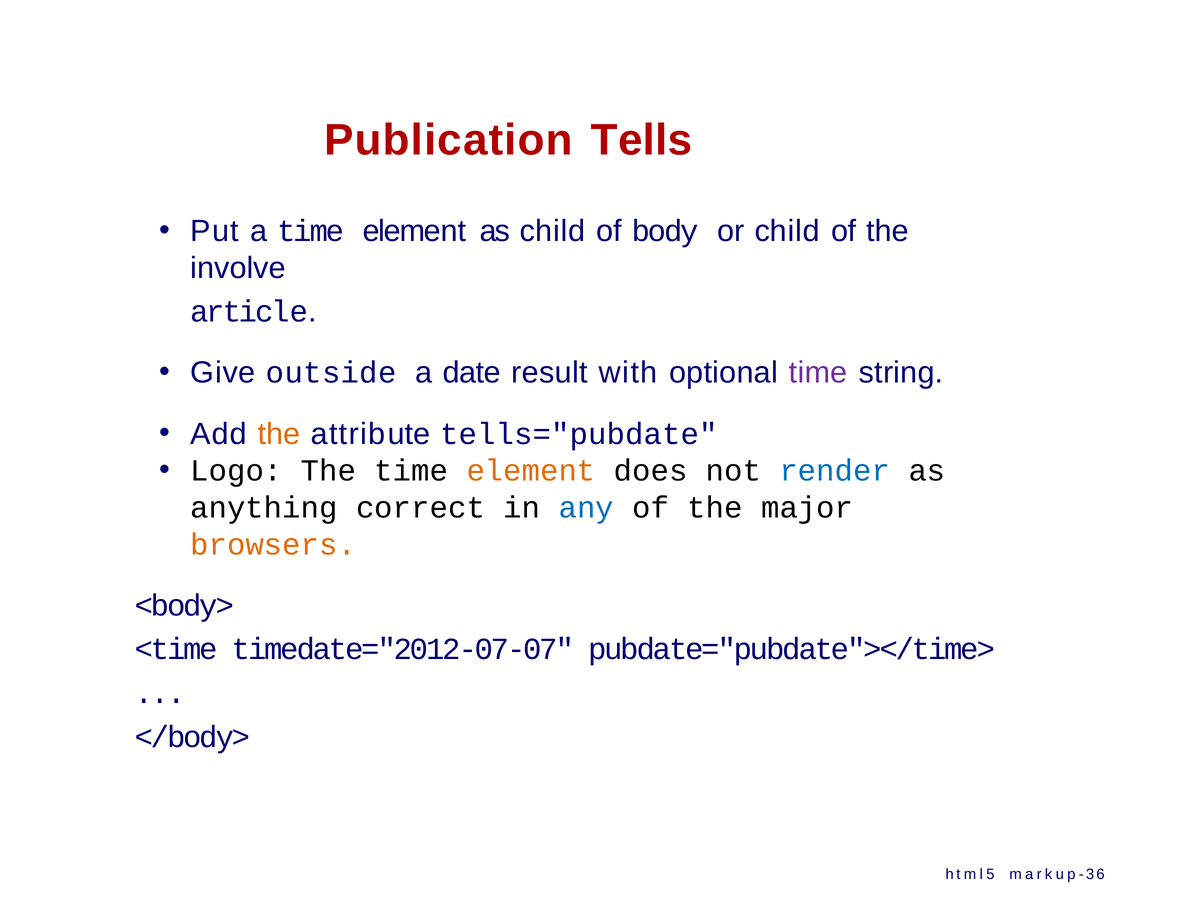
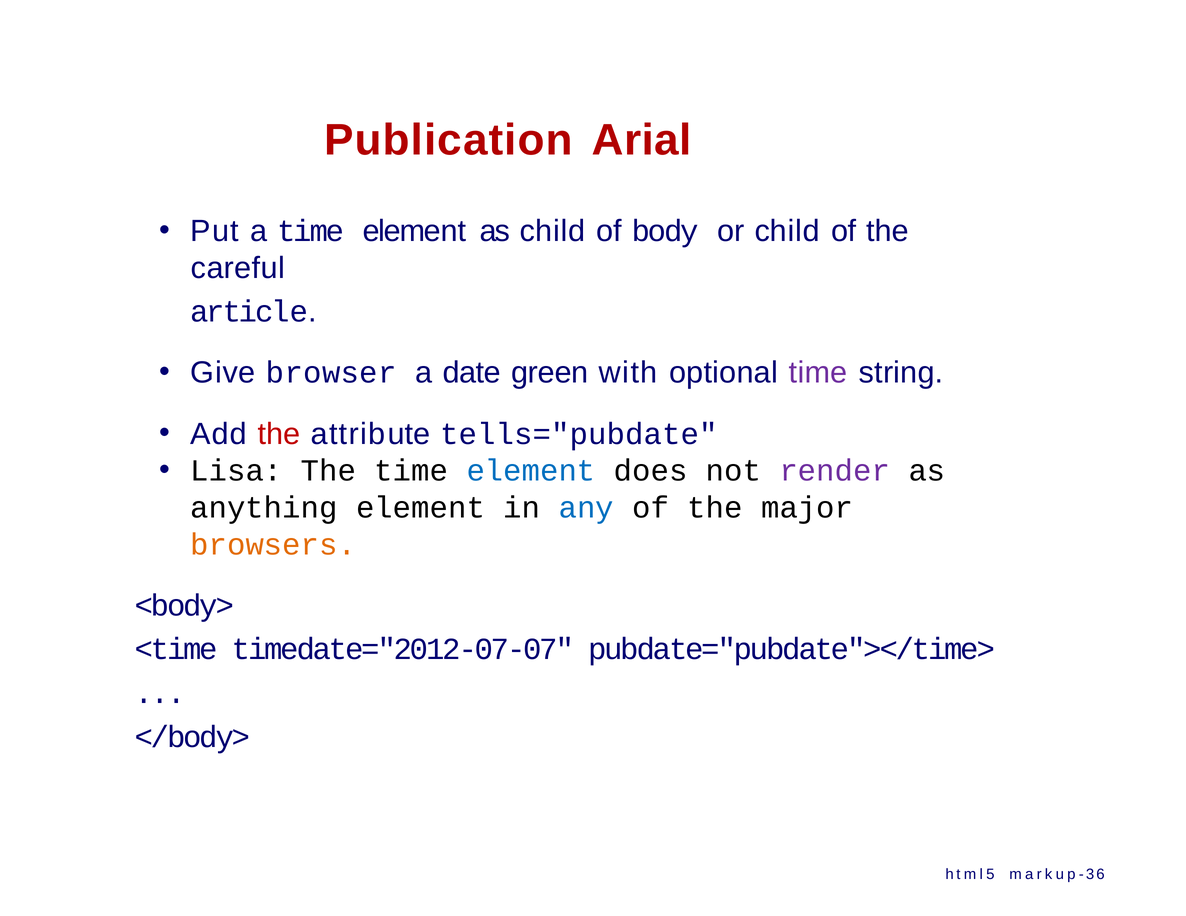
Tells: Tells -> Arial
involve: involve -> careful
outside: outside -> browser
result: result -> green
the at (279, 434) colour: orange -> red
Logo: Logo -> Lisa
element at (531, 471) colour: orange -> blue
render colour: blue -> purple
anything correct: correct -> element
